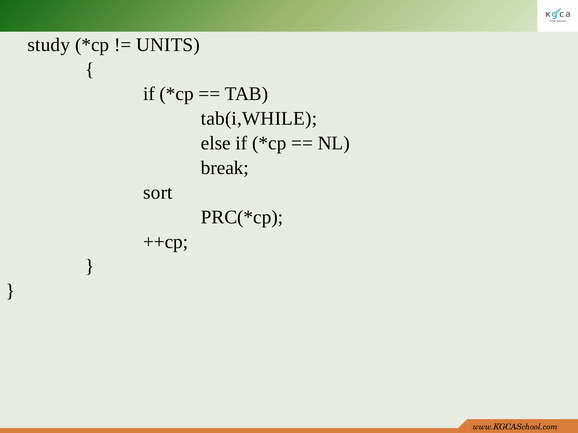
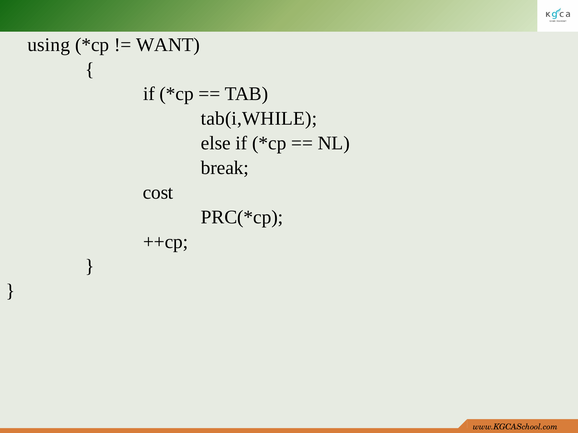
study: study -> using
UNITS: UNITS -> WANT
sort: sort -> cost
